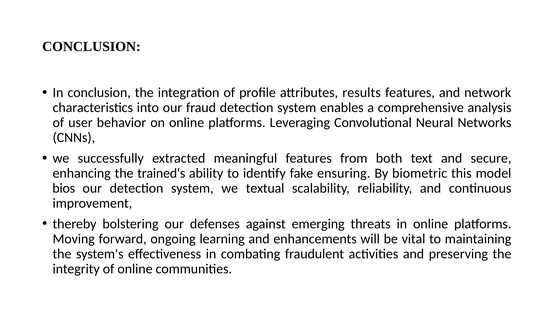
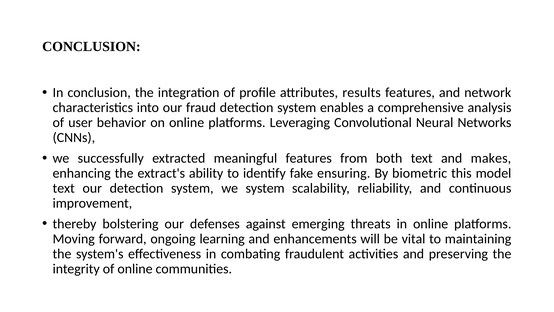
secure: secure -> makes
trained's: trained's -> extract's
bios at (64, 188): bios -> text
we textual: textual -> system
